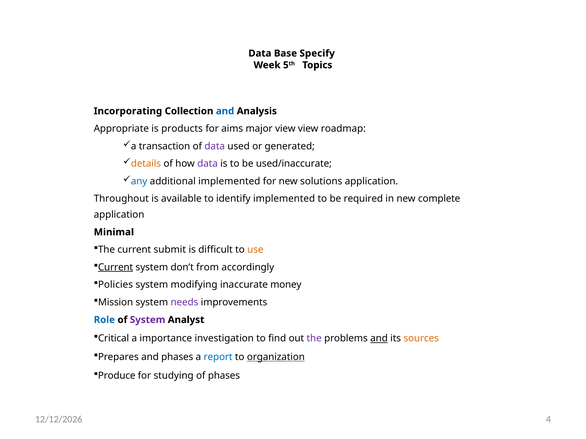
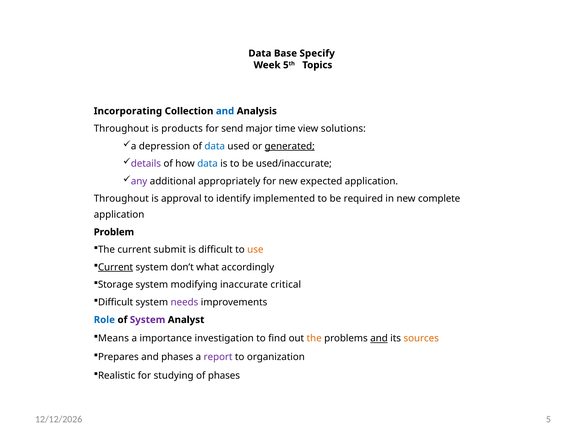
Appropriate at (121, 129): Appropriate -> Throughout
aims: aims -> send
major view: view -> time
roadmap: roadmap -> solutions
transaction: transaction -> depression
data at (215, 146) colour: purple -> blue
generated underline: none -> present
details colour: orange -> purple
data at (208, 164) colour: purple -> blue
any colour: blue -> purple
additional implemented: implemented -> appropriately
solutions: solutions -> expected
available: available -> approval
Minimal: Minimal -> Problem
from: from -> what
Policies: Policies -> Storage
money: money -> critical
Mission at (116, 303): Mission -> Difficult
Critical: Critical -> Means
the at (314, 339) colour: purple -> orange
report colour: blue -> purple
organization underline: present -> none
Produce: Produce -> Realistic
4: 4 -> 5
